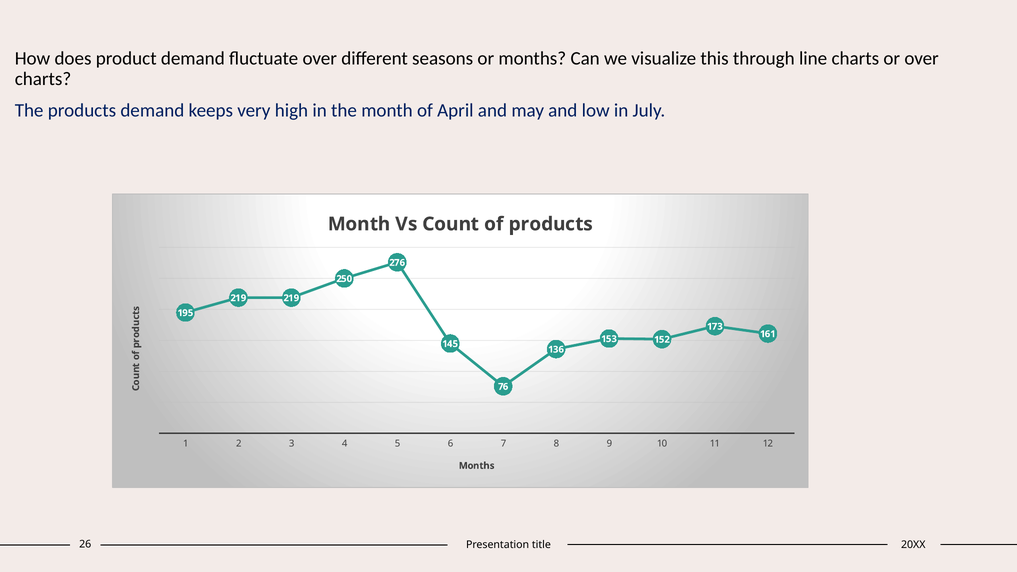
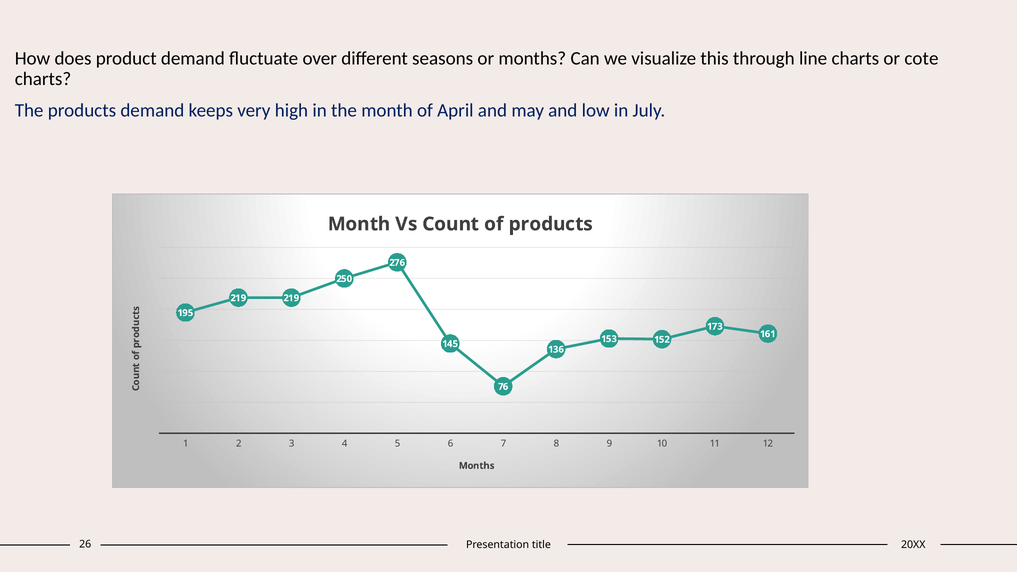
or over: over -> cote
